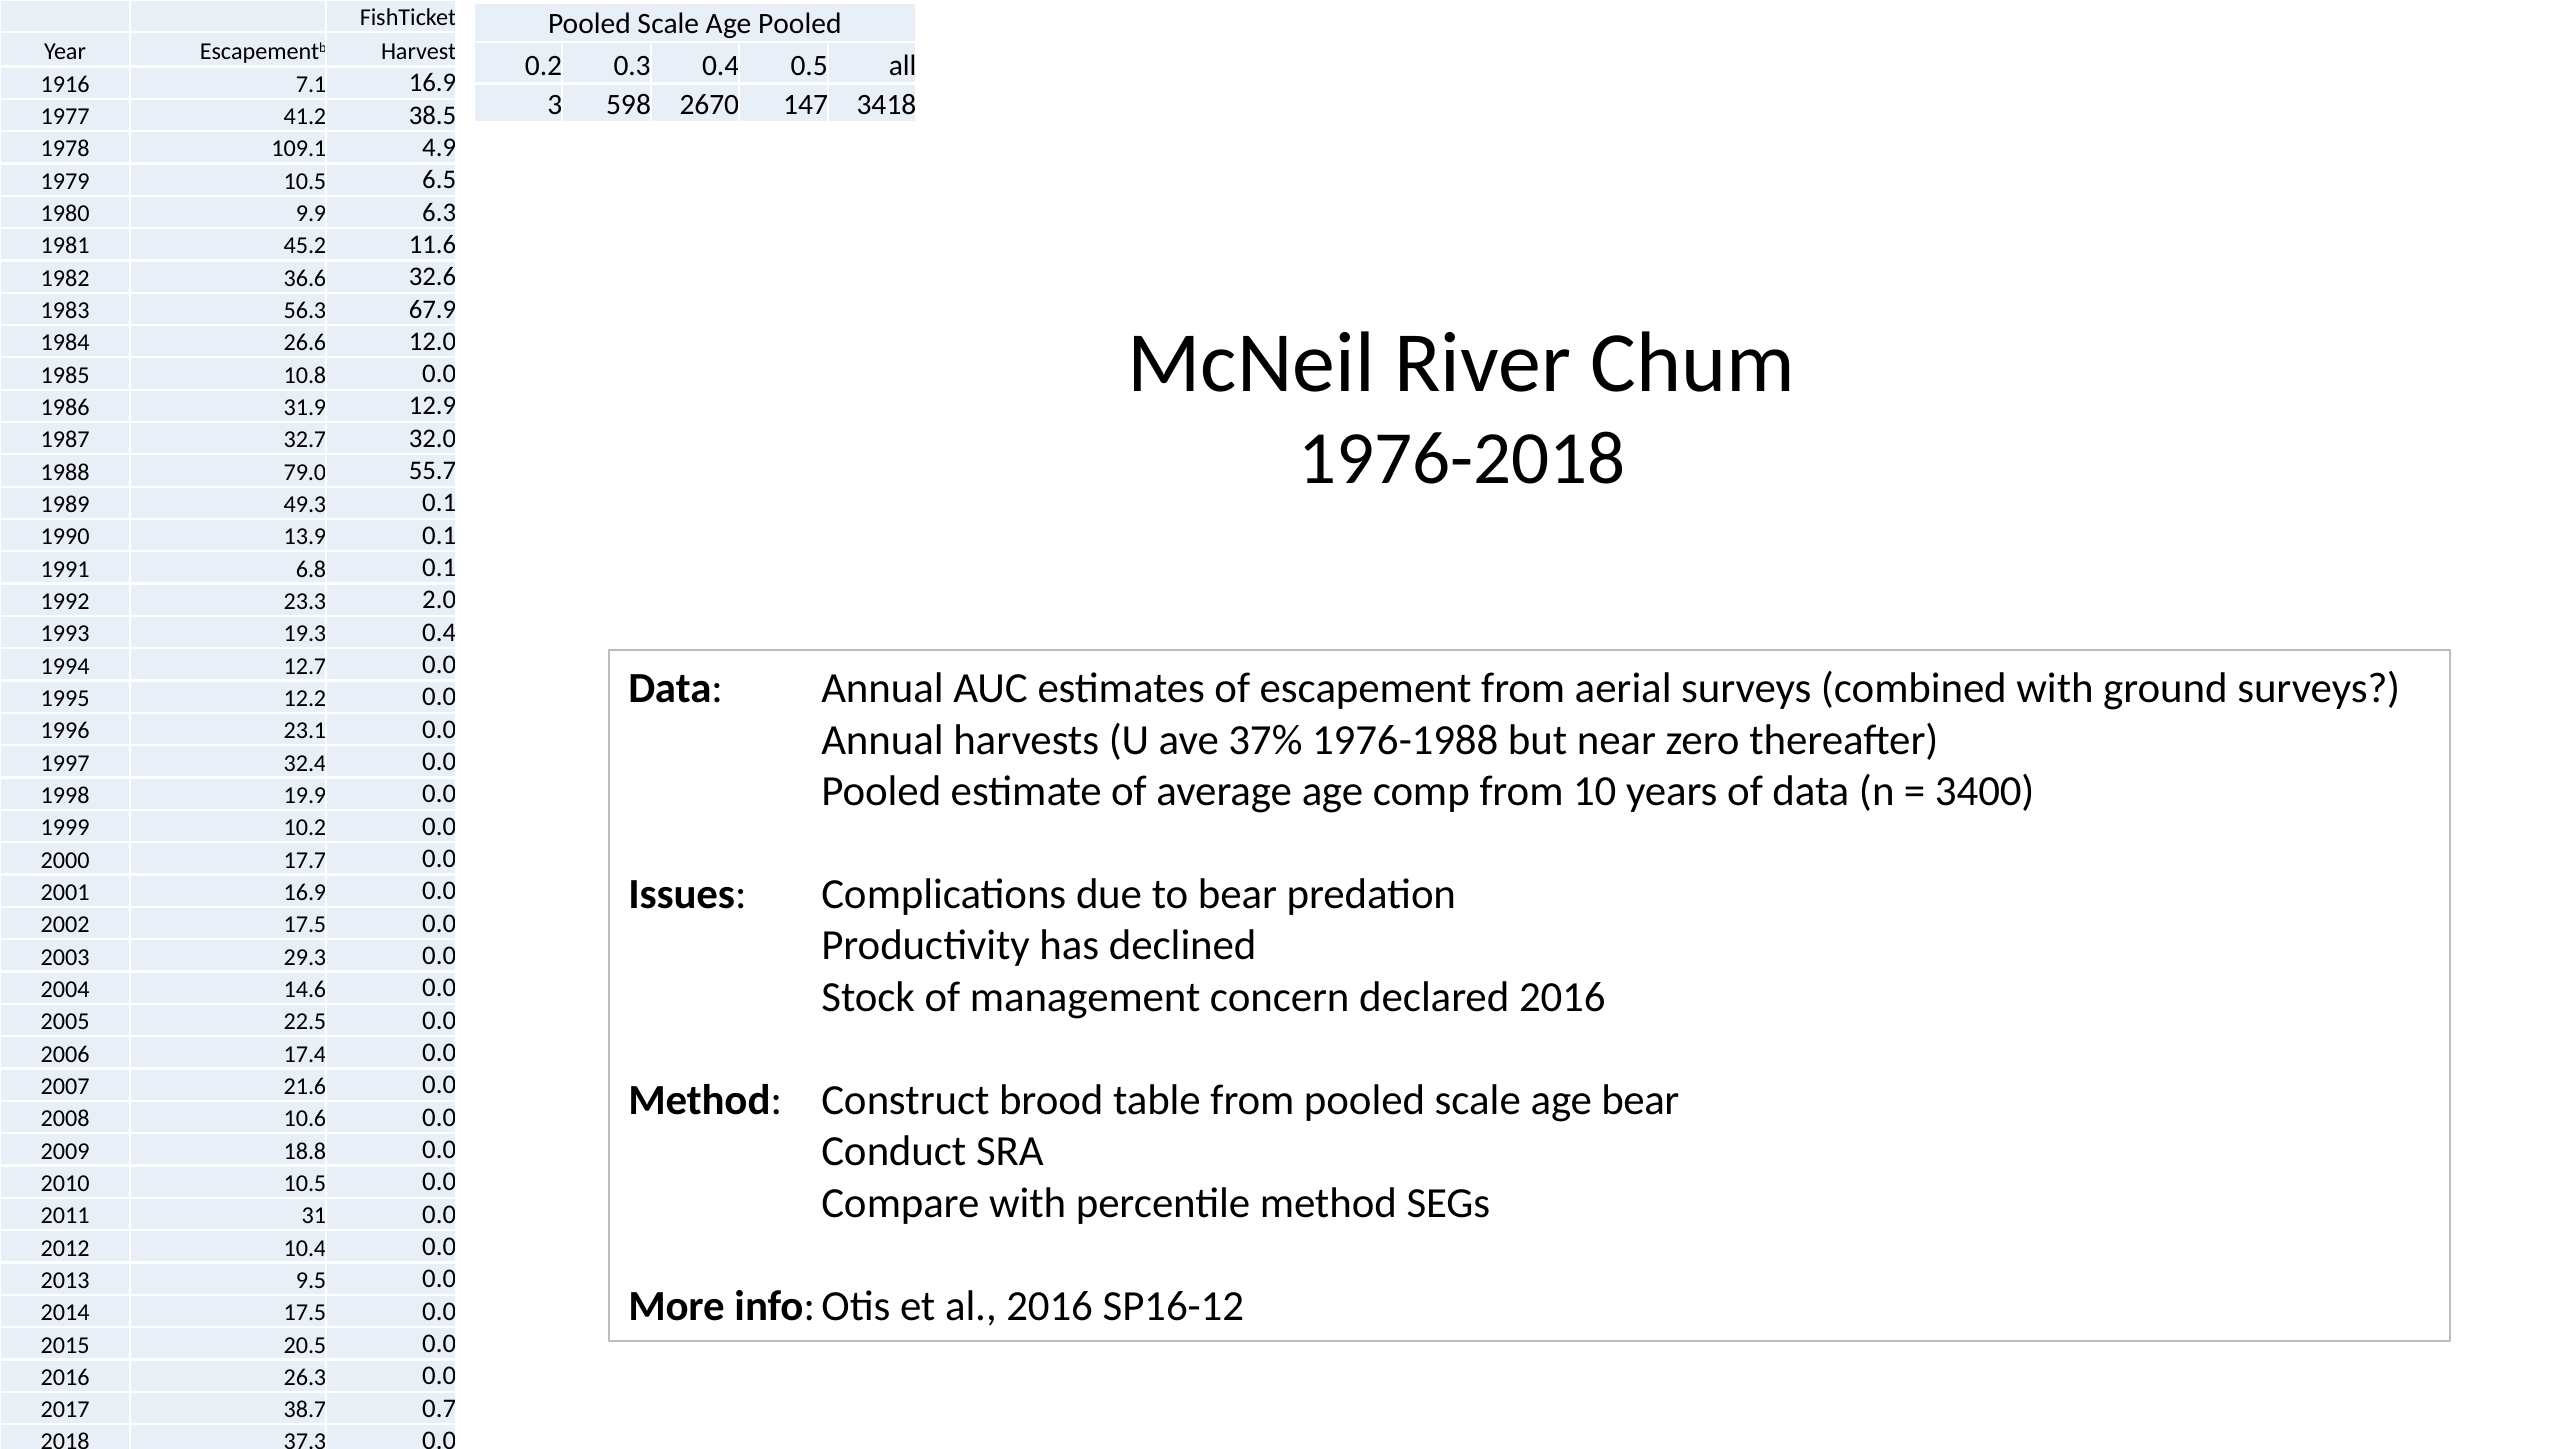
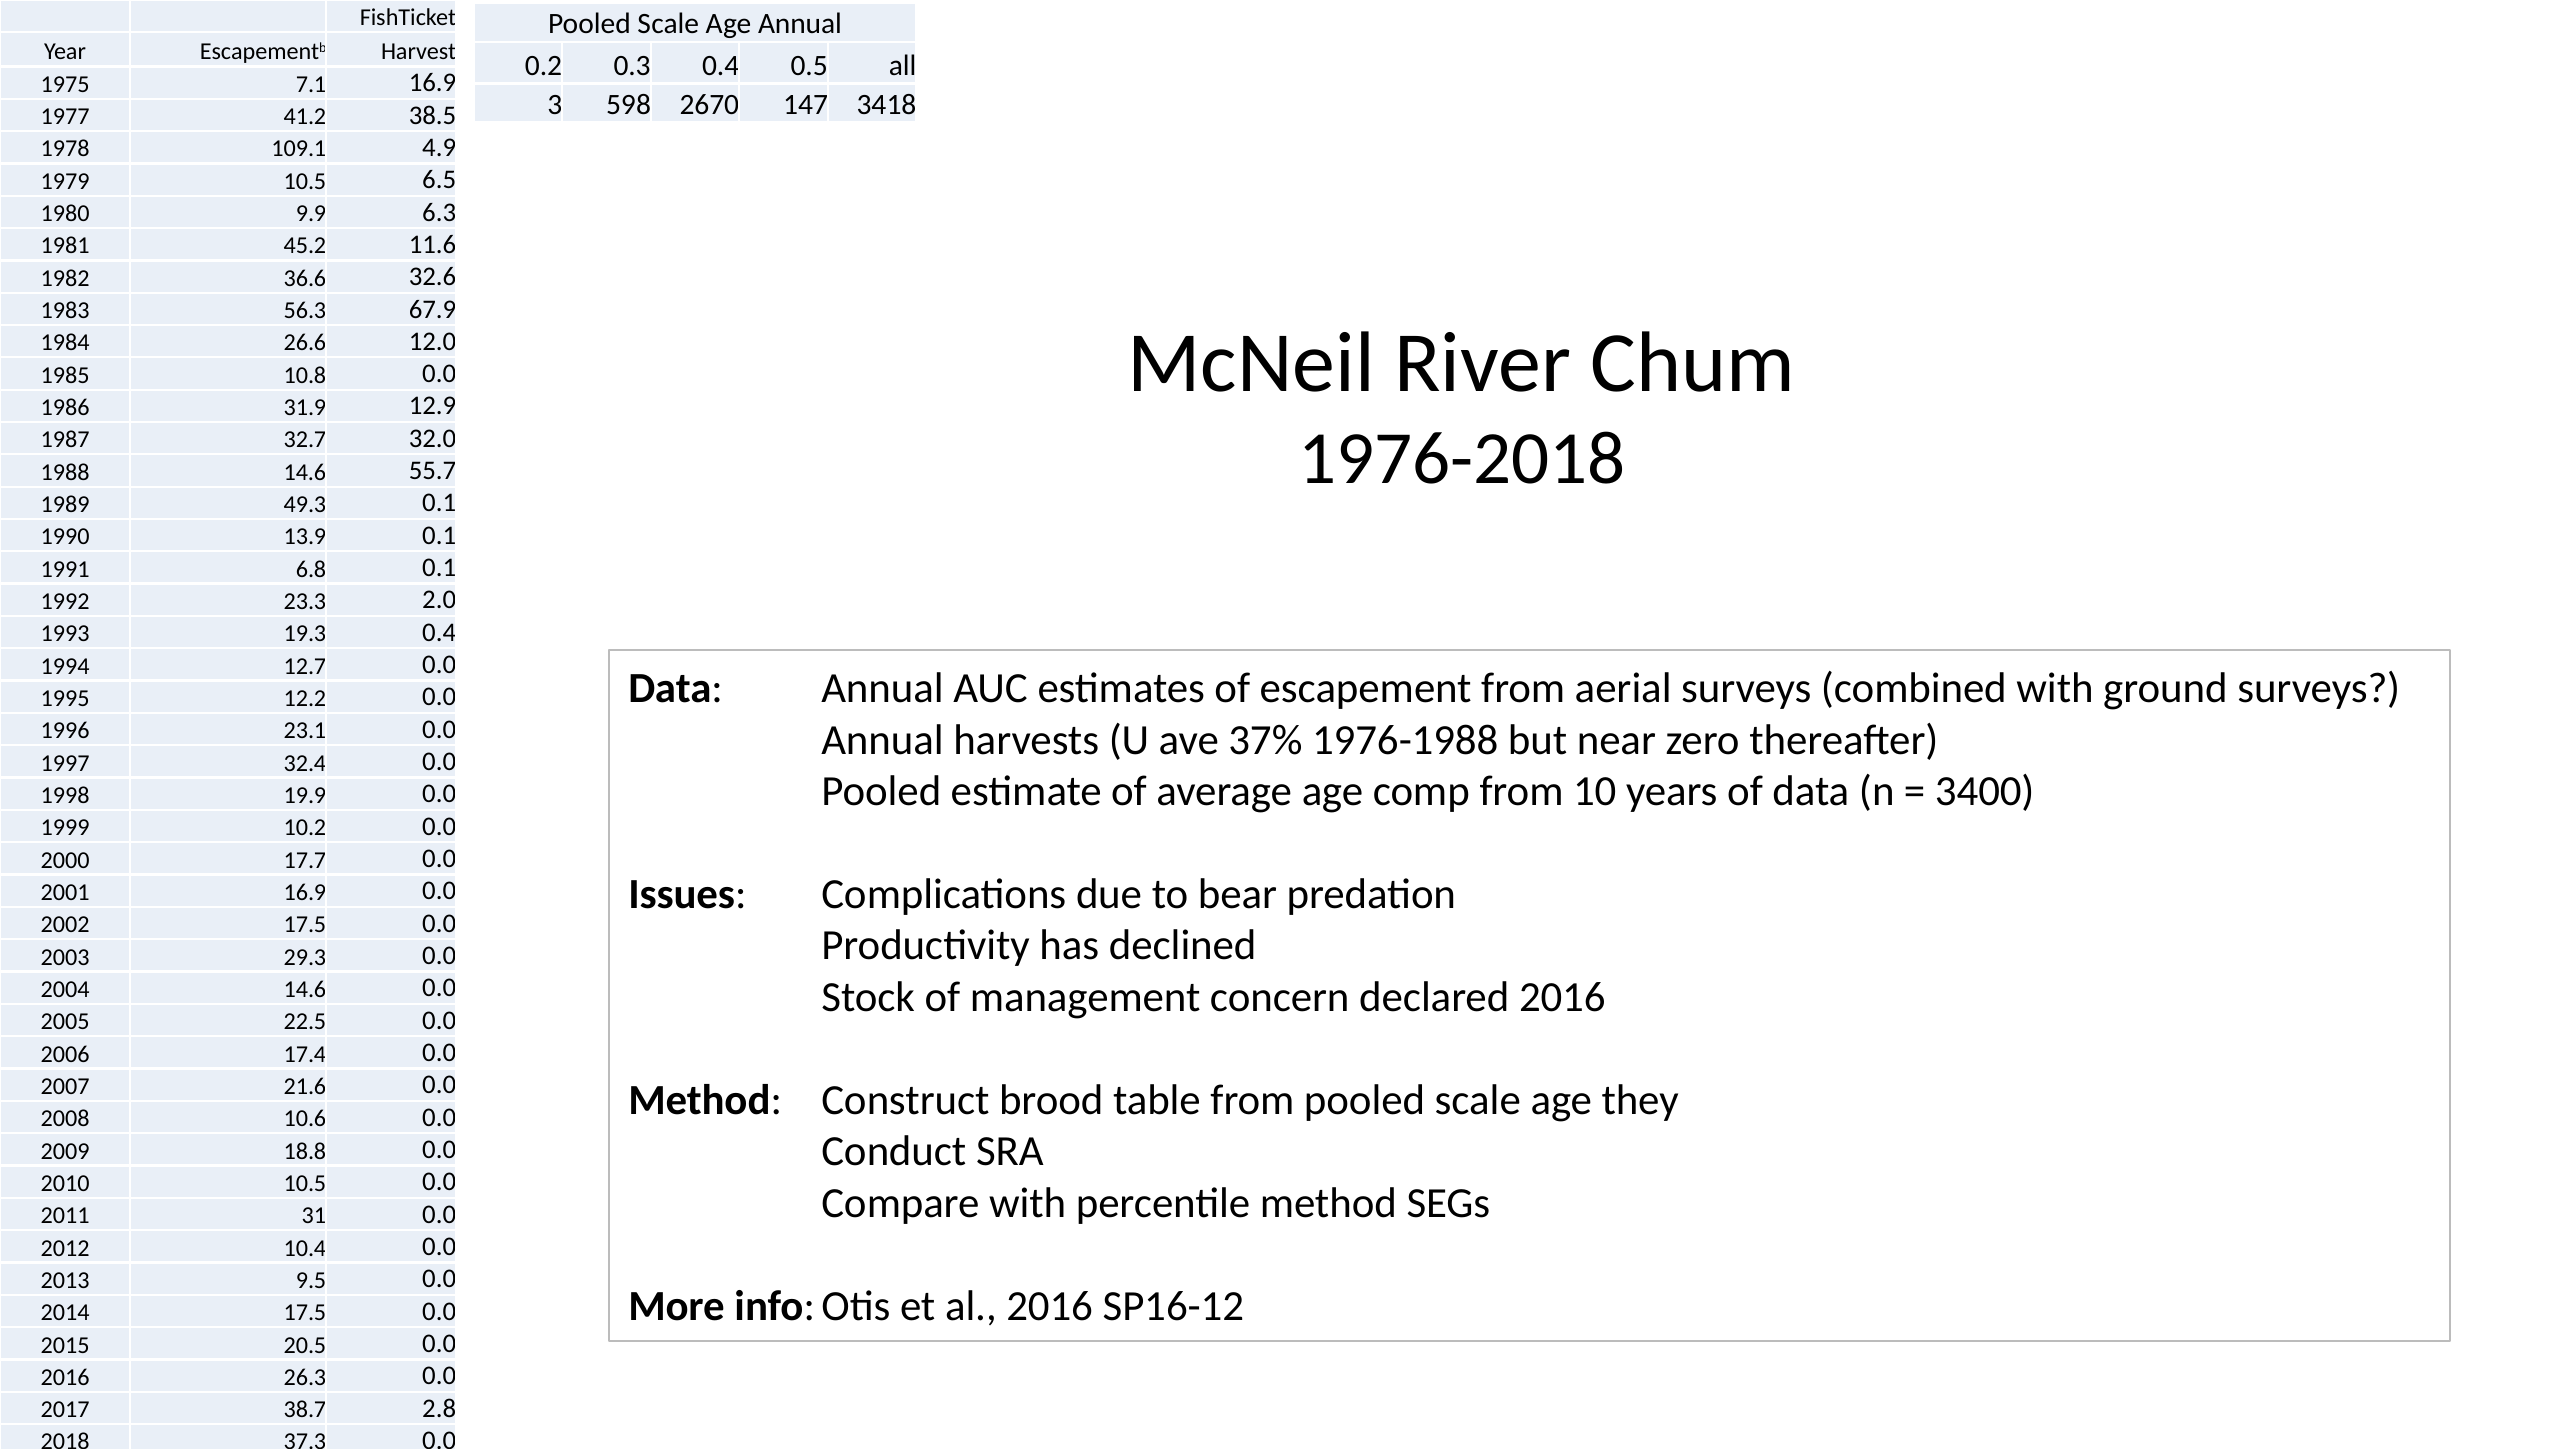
Age Pooled: Pooled -> Annual
1916: 1916 -> 1975
1988 79.0: 79.0 -> 14.6
age bear: bear -> they
0.7: 0.7 -> 2.8
